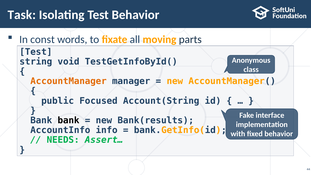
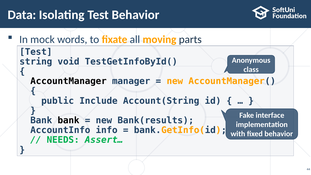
Task: Task -> Data
const: const -> mock
AccountManager colour: orange -> black
Focused: Focused -> Include
